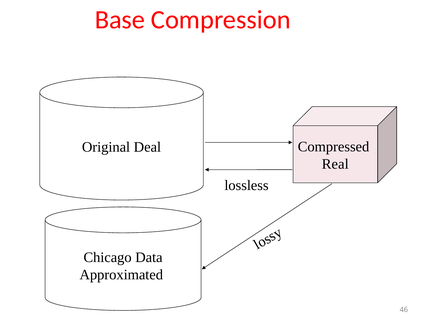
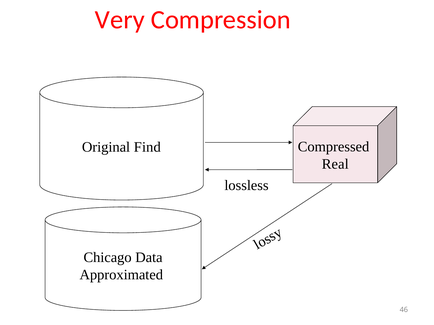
Base: Base -> Very
Deal: Deal -> Find
